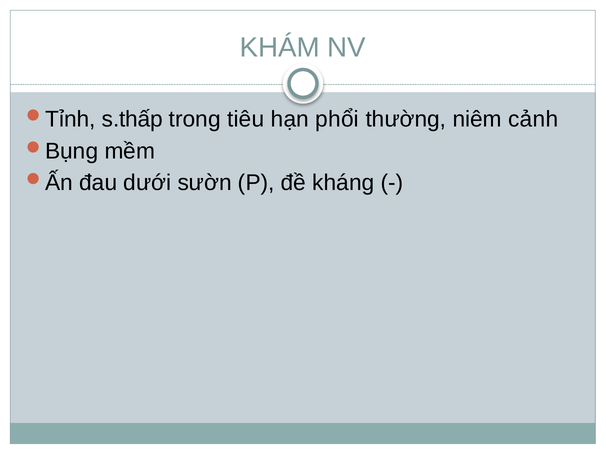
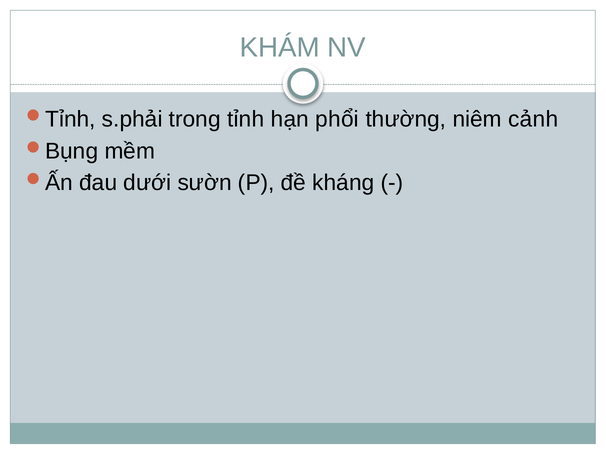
s.thấp: s.thấp -> s.phải
tiêu: tiêu -> tỉnh
